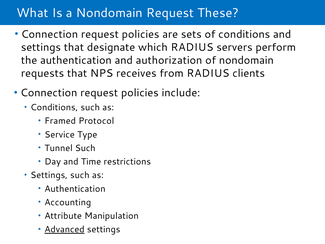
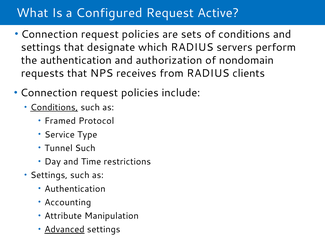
a Nondomain: Nondomain -> Configured
These: These -> Active
Conditions at (54, 107) underline: none -> present
